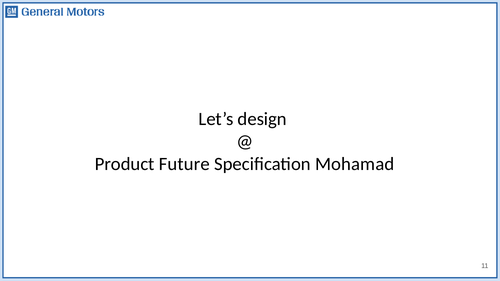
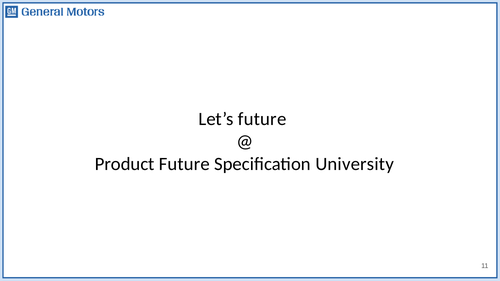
Let’s design: design -> future
Mohamad: Mohamad -> University
